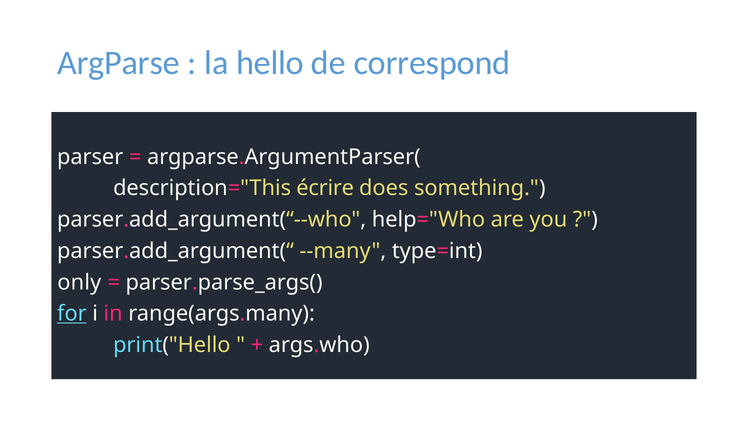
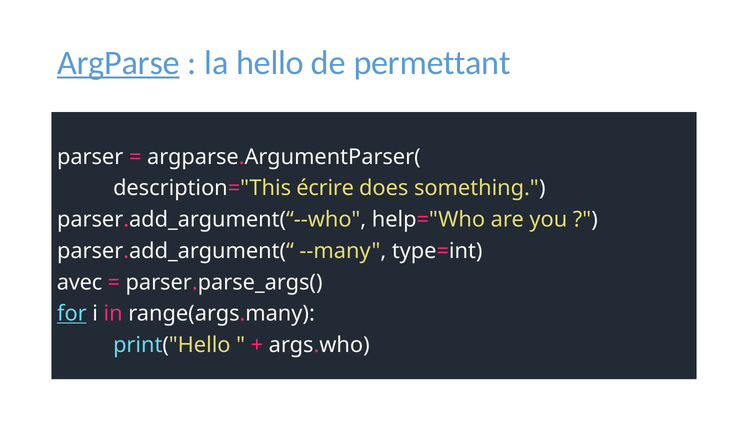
ArgParse underline: none -> present
correspond: correspond -> permettant
only: only -> avec
